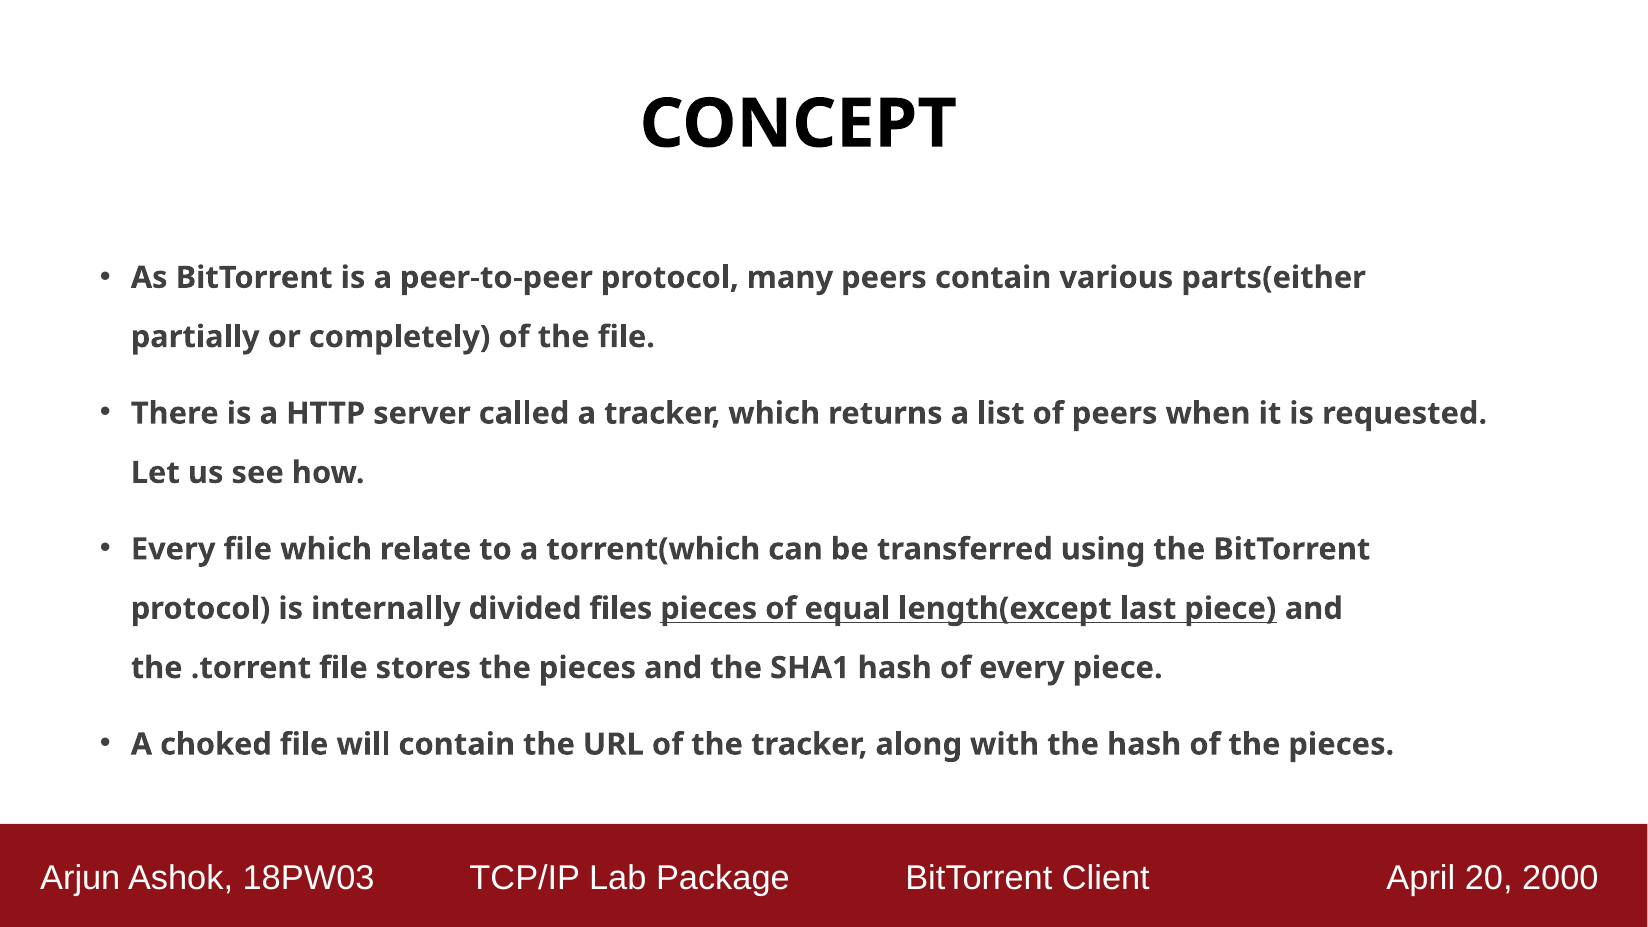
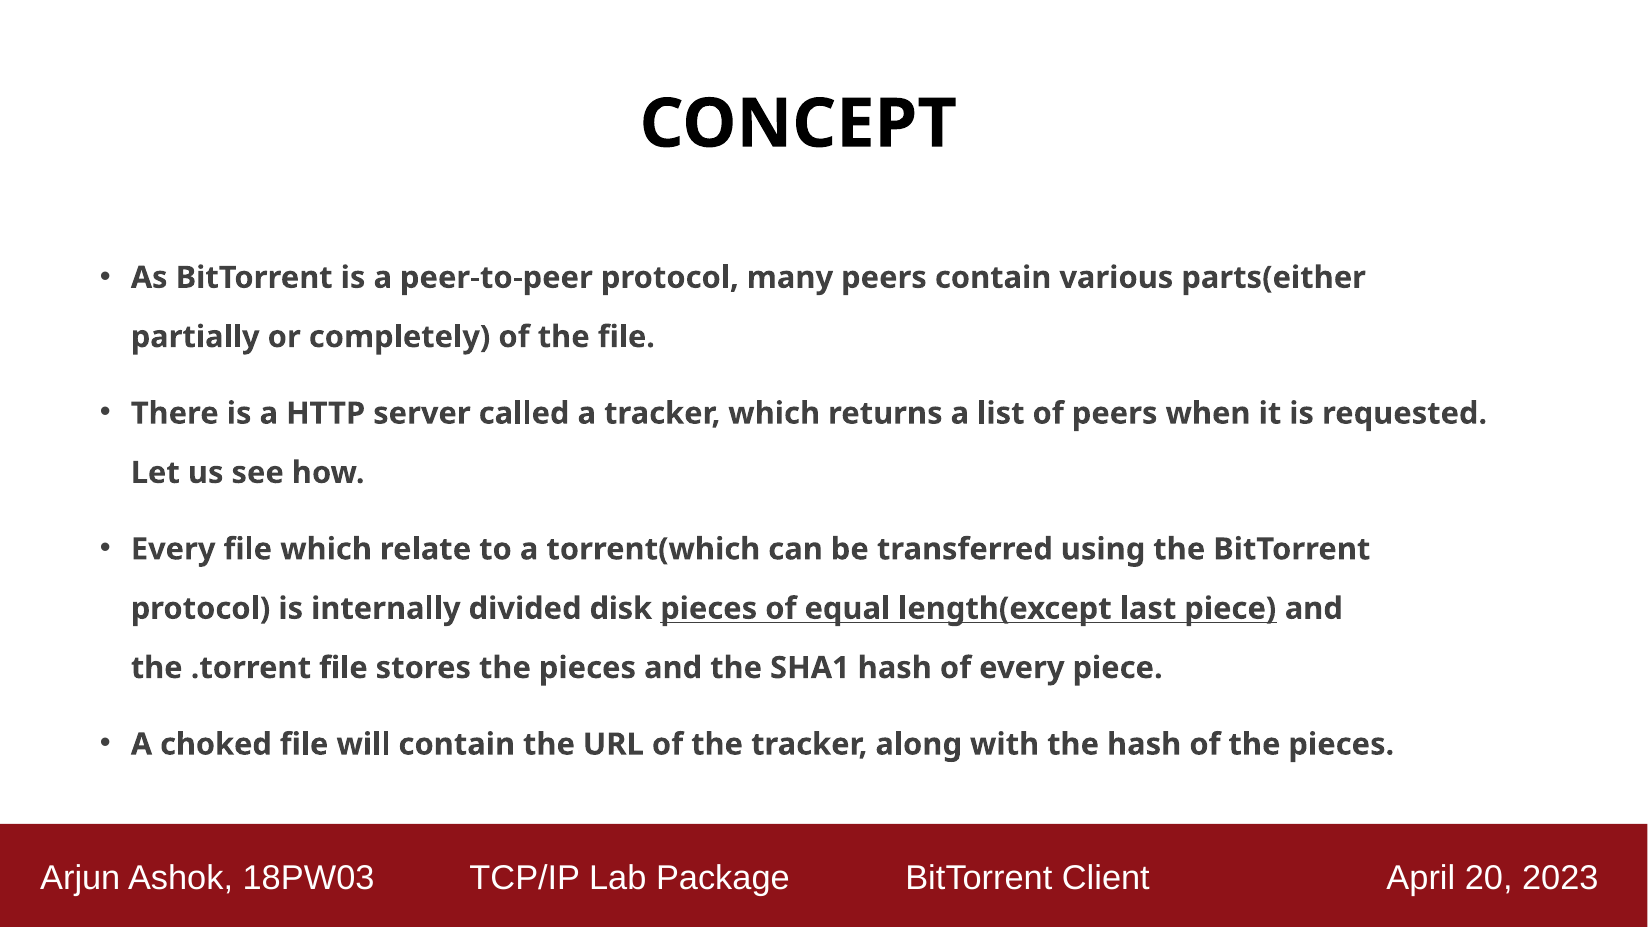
files: files -> disk
2000: 2000 -> 2023
